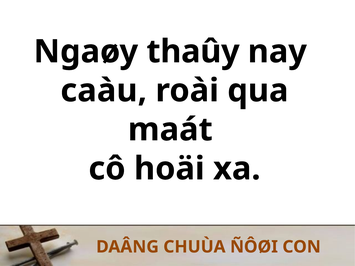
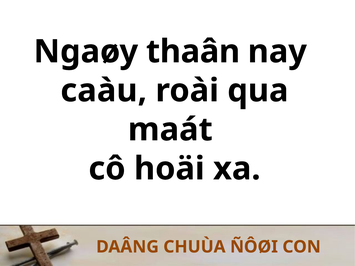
thaûy: thaûy -> thaân
